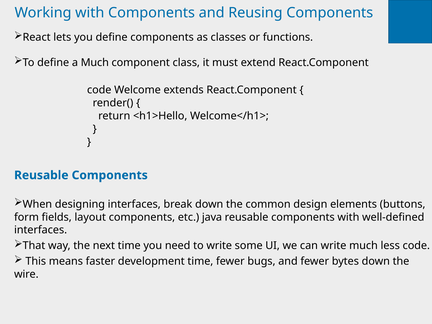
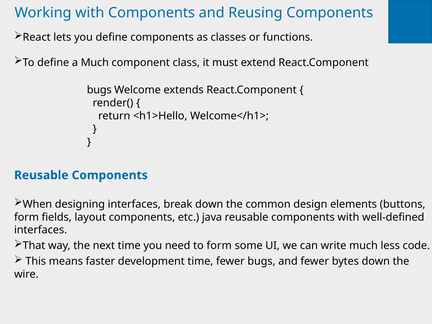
code at (99, 90): code -> bugs
to write: write -> form
